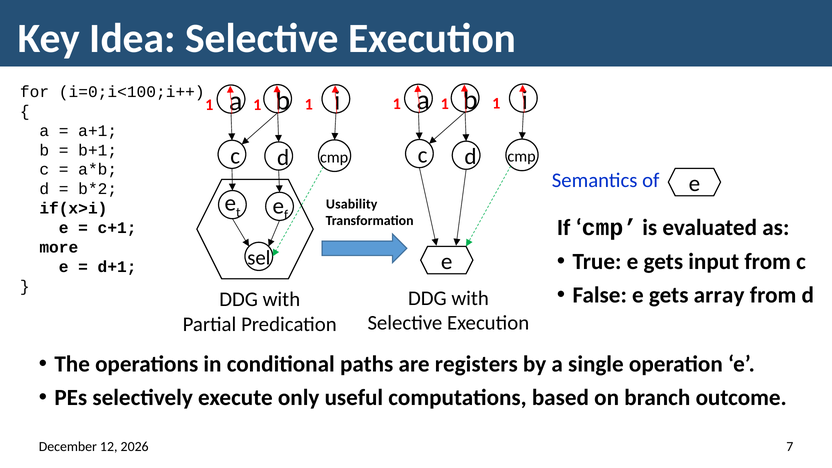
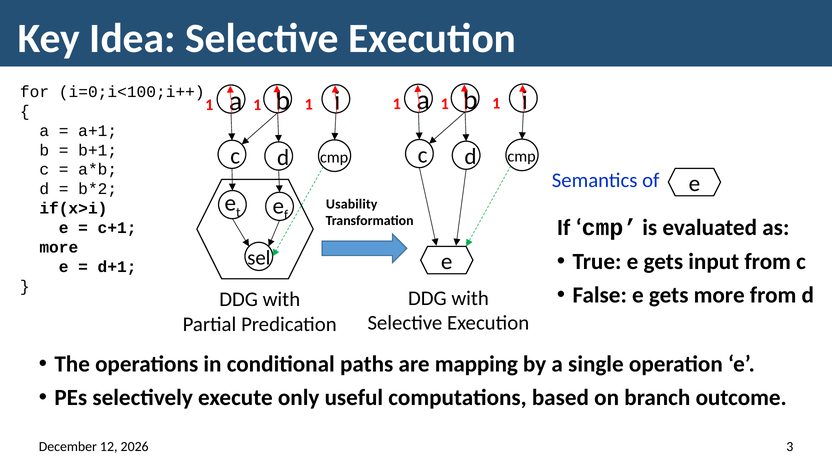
gets array: array -> more
registers: registers -> mapping
7: 7 -> 3
